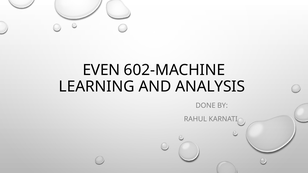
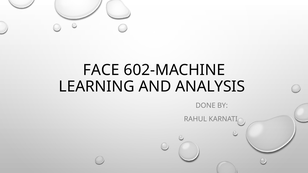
EVEN: EVEN -> FACE
